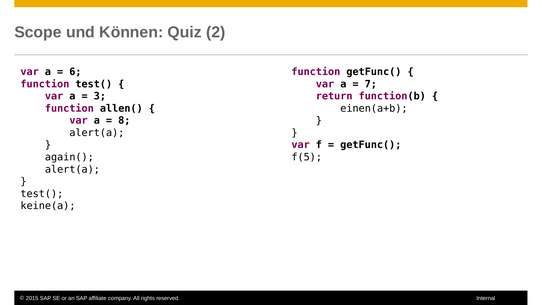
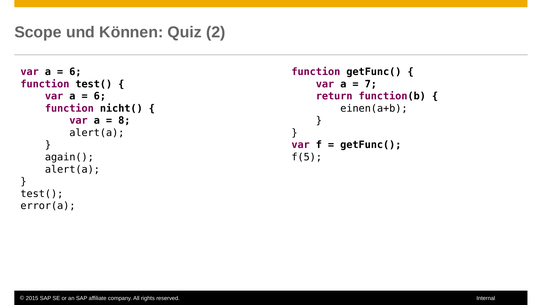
3 at (100, 96): 3 -> 6
allen(: allen( -> nicht(
keine(a: keine(a -> error(a
